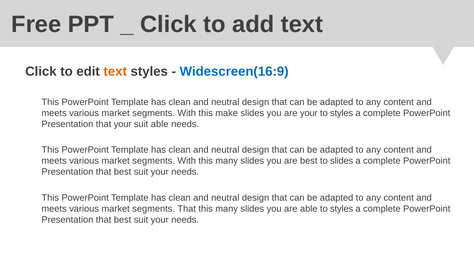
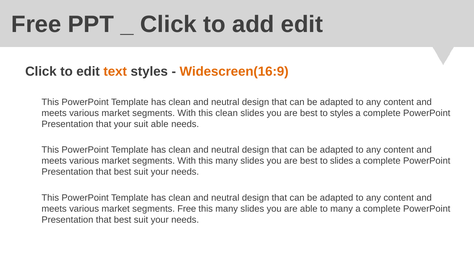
add text: text -> edit
Widescreen(16:9 colour: blue -> orange
this make: make -> clean
your at (309, 113): your -> best
segments That: That -> Free
able to styles: styles -> many
